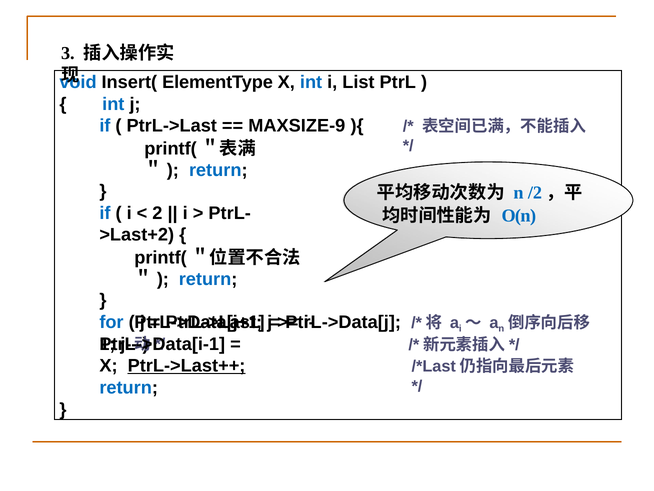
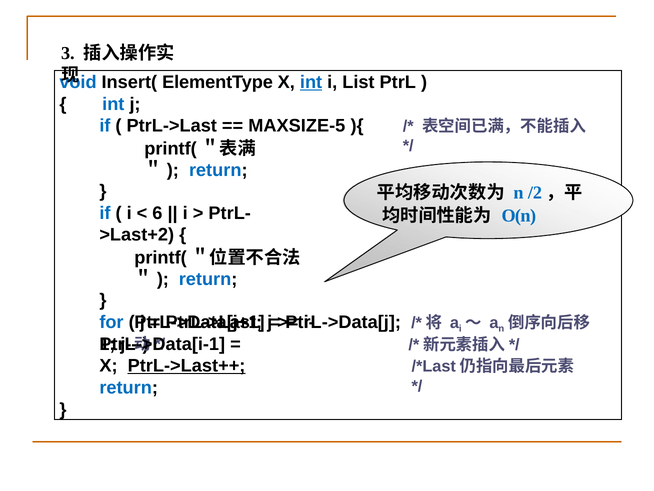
int at (311, 82) underline: none -> present
MAXSIZE-9: MAXSIZE-9 -> MAXSIZE-5
2: 2 -> 6
